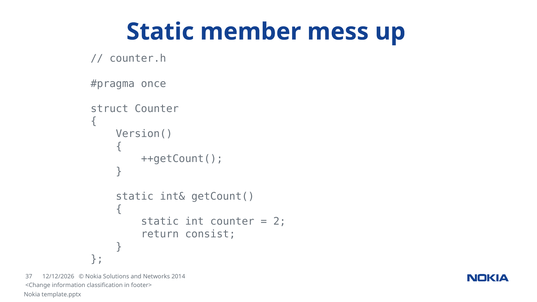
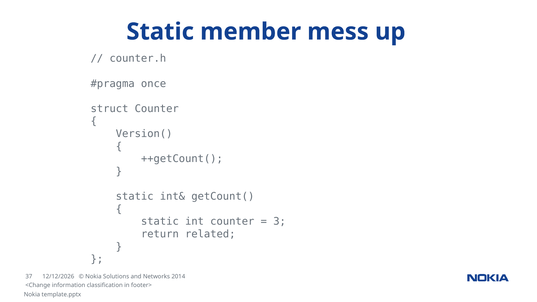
2: 2 -> 3
consist: consist -> related
